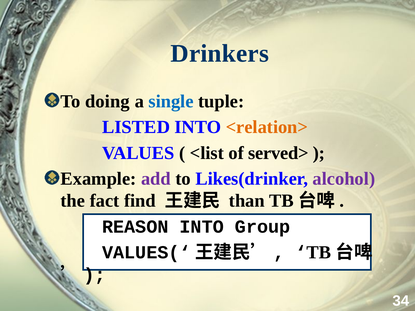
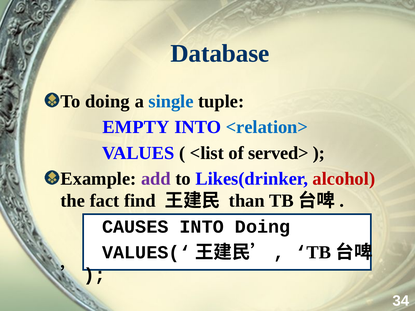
Drinkers: Drinkers -> Database
LISTED: LISTED -> EMPTY
<relation> colour: orange -> blue
alcohol colour: purple -> red
REASON: REASON -> CAUSES
INTO Group: Group -> Doing
